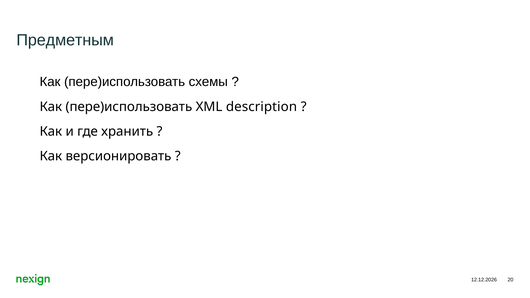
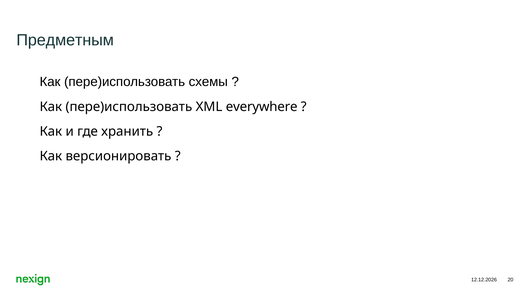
description: description -> everywhere
